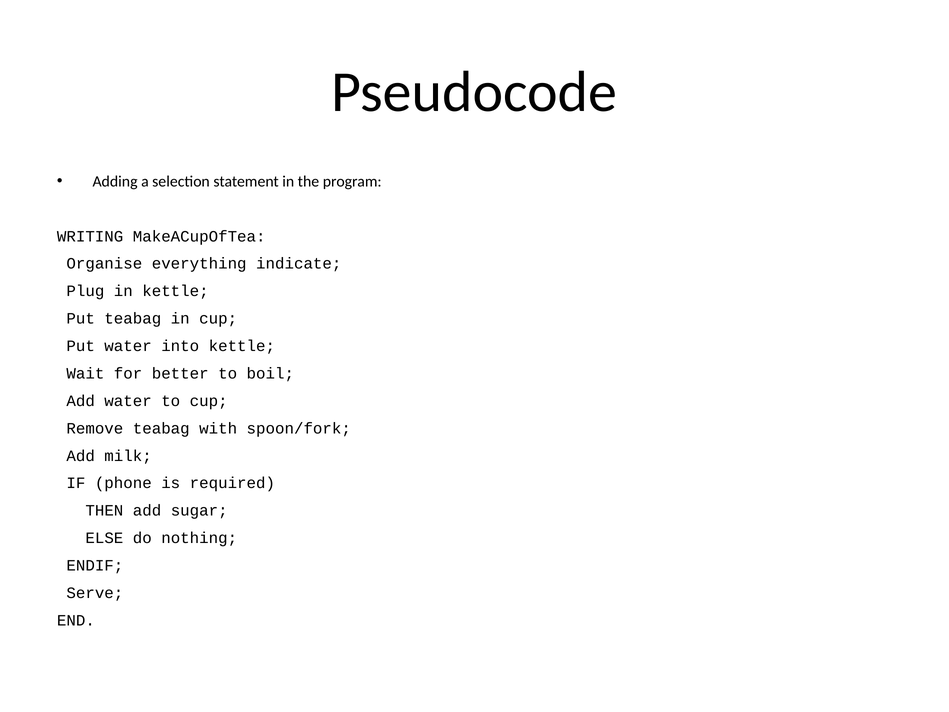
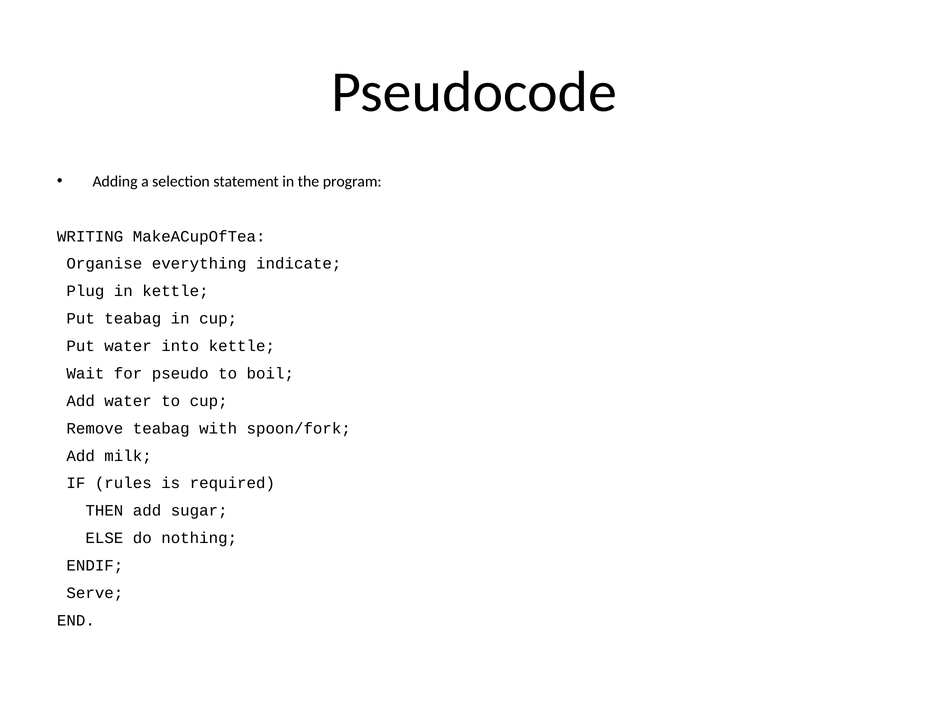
better: better -> pseudo
phone: phone -> rules
